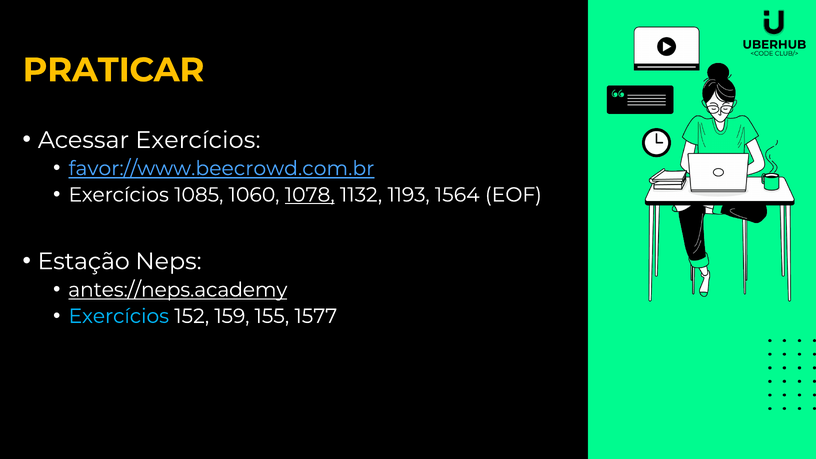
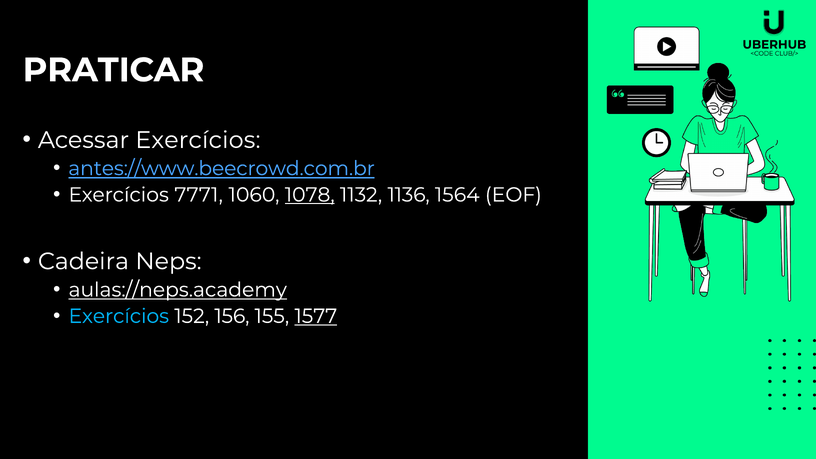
PRATICAR colour: yellow -> white
favor://www.beecrowd.com.br: favor://www.beecrowd.com.br -> antes://www.beecrowd.com.br
1085: 1085 -> 7771
1193: 1193 -> 1136
Estação: Estação -> Cadeira
antes://neps.academy: antes://neps.academy -> aulas://neps.academy
159: 159 -> 156
1577 underline: none -> present
